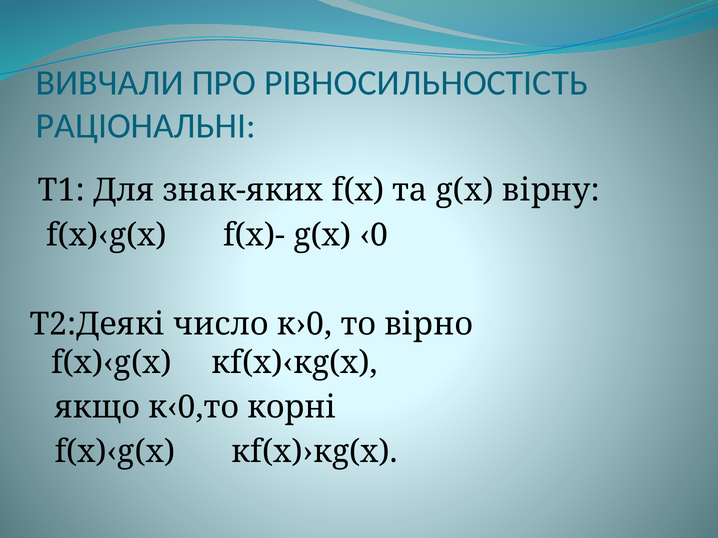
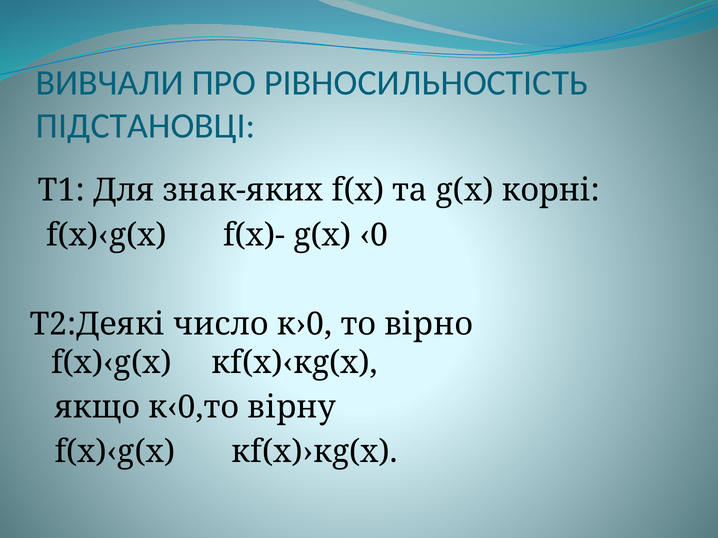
РАЦІОНАЛЬНІ: РАЦІОНАЛЬНІ -> ПІДСТАНОВЦІ
вірну: вірну -> корні
корні: корні -> вірну
